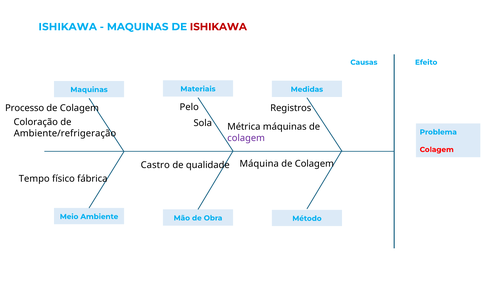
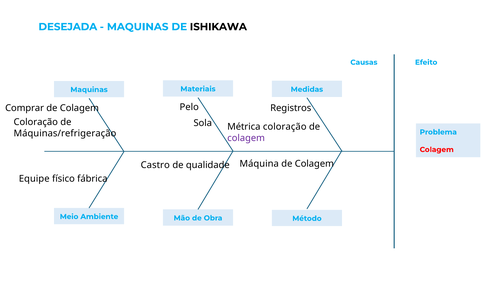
ISHIKAWA at (68, 27): ISHIKAWA -> DESEJADA
ISHIKAWA at (218, 27) colour: red -> black
Processo: Processo -> Comprar
Métrica máquinas: máquinas -> coloração
Ambiente/refrigeração: Ambiente/refrigeração -> Máquinas/refrigeração
Tempo: Tempo -> Equipe
